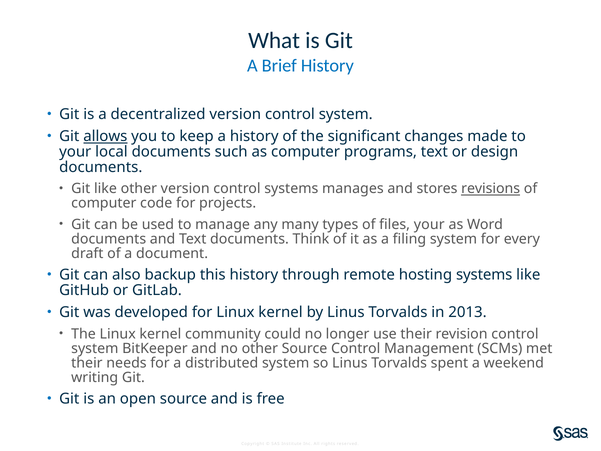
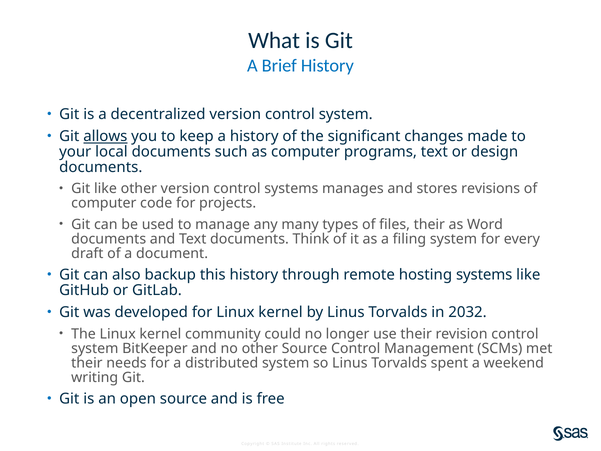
revisions underline: present -> none
files your: your -> their
2013: 2013 -> 2032
